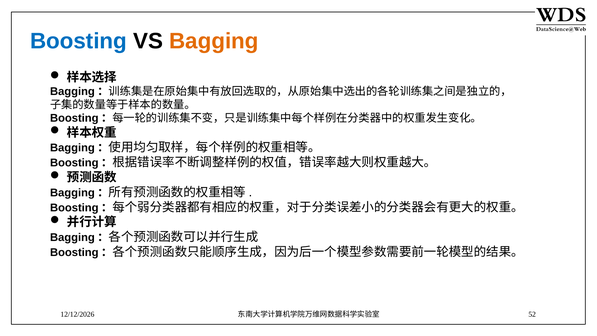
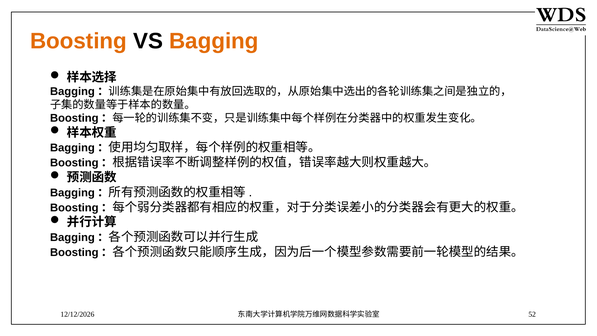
Boosting colour: blue -> orange
